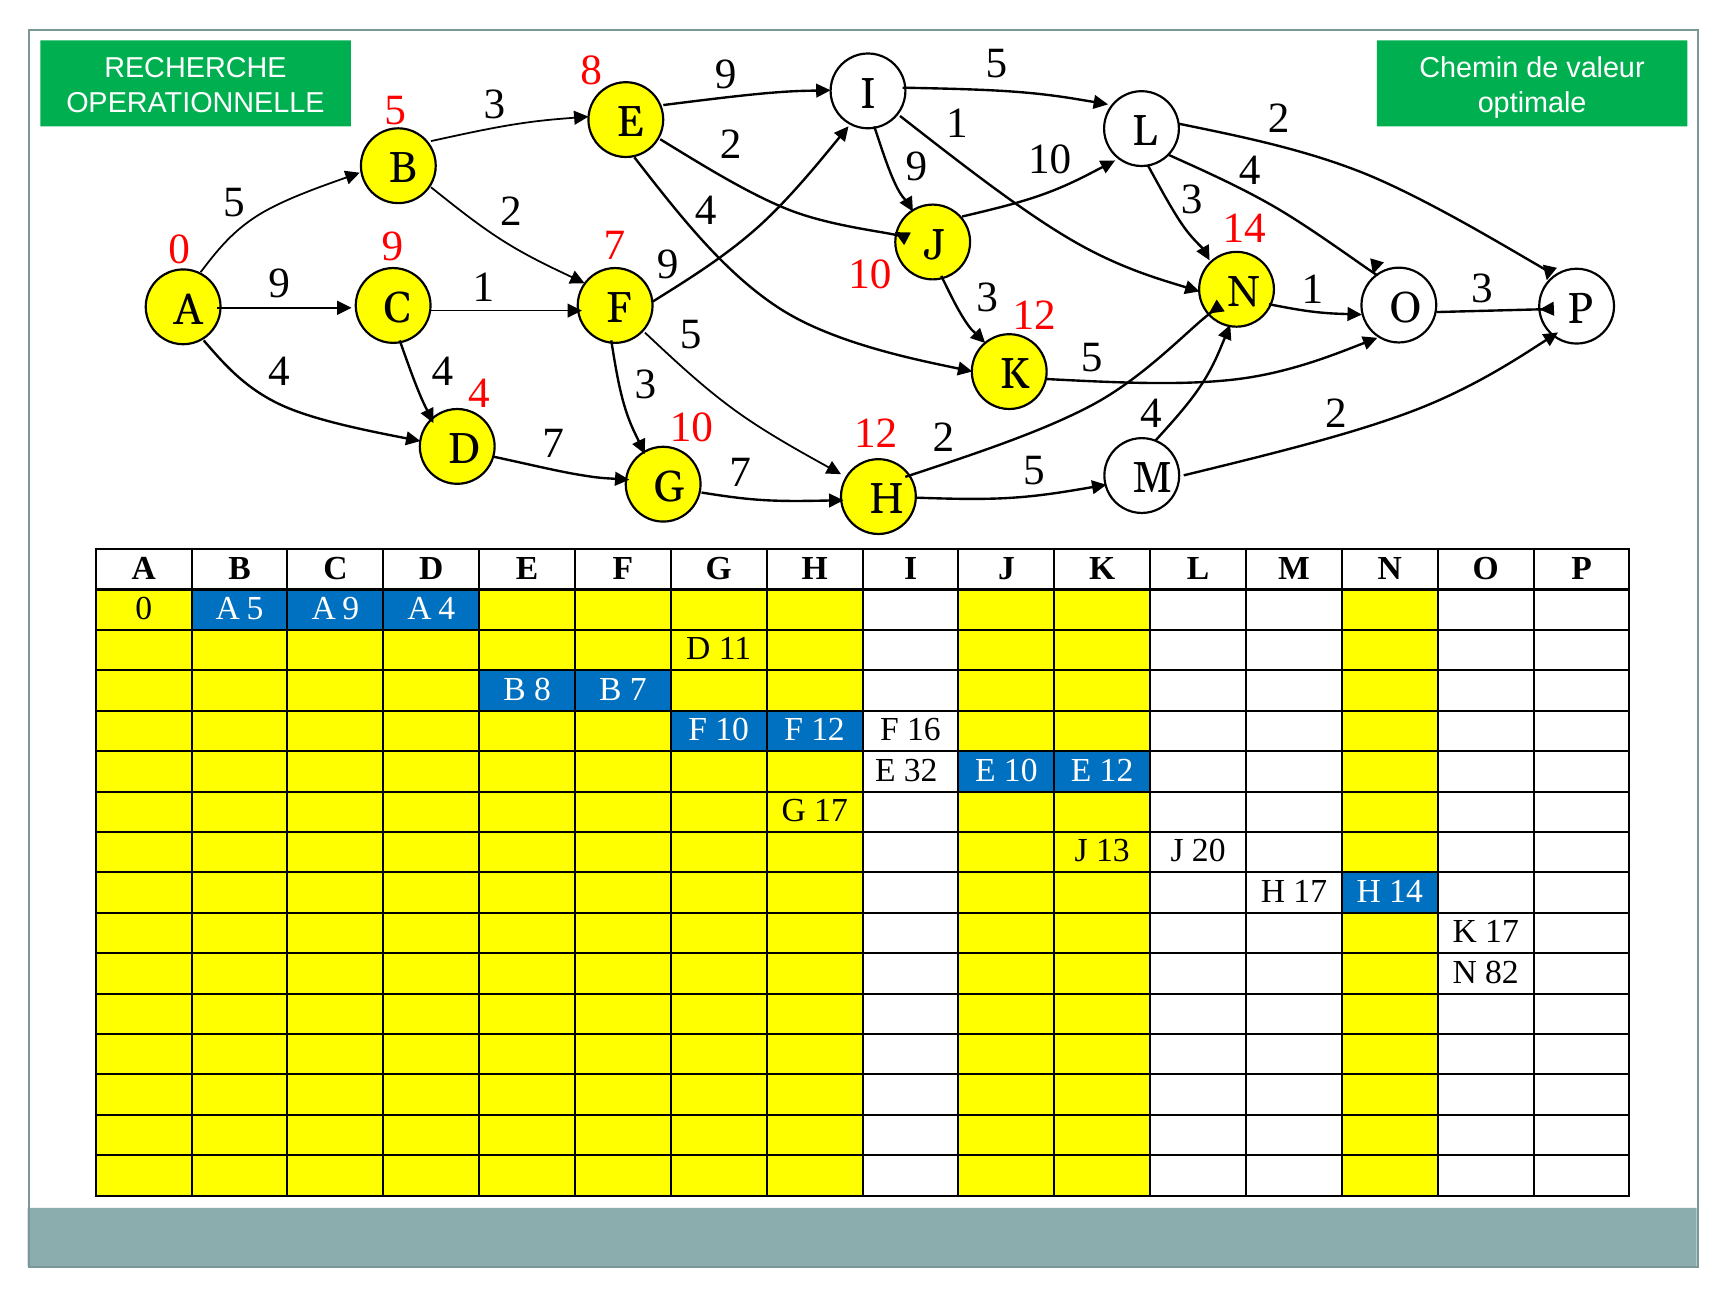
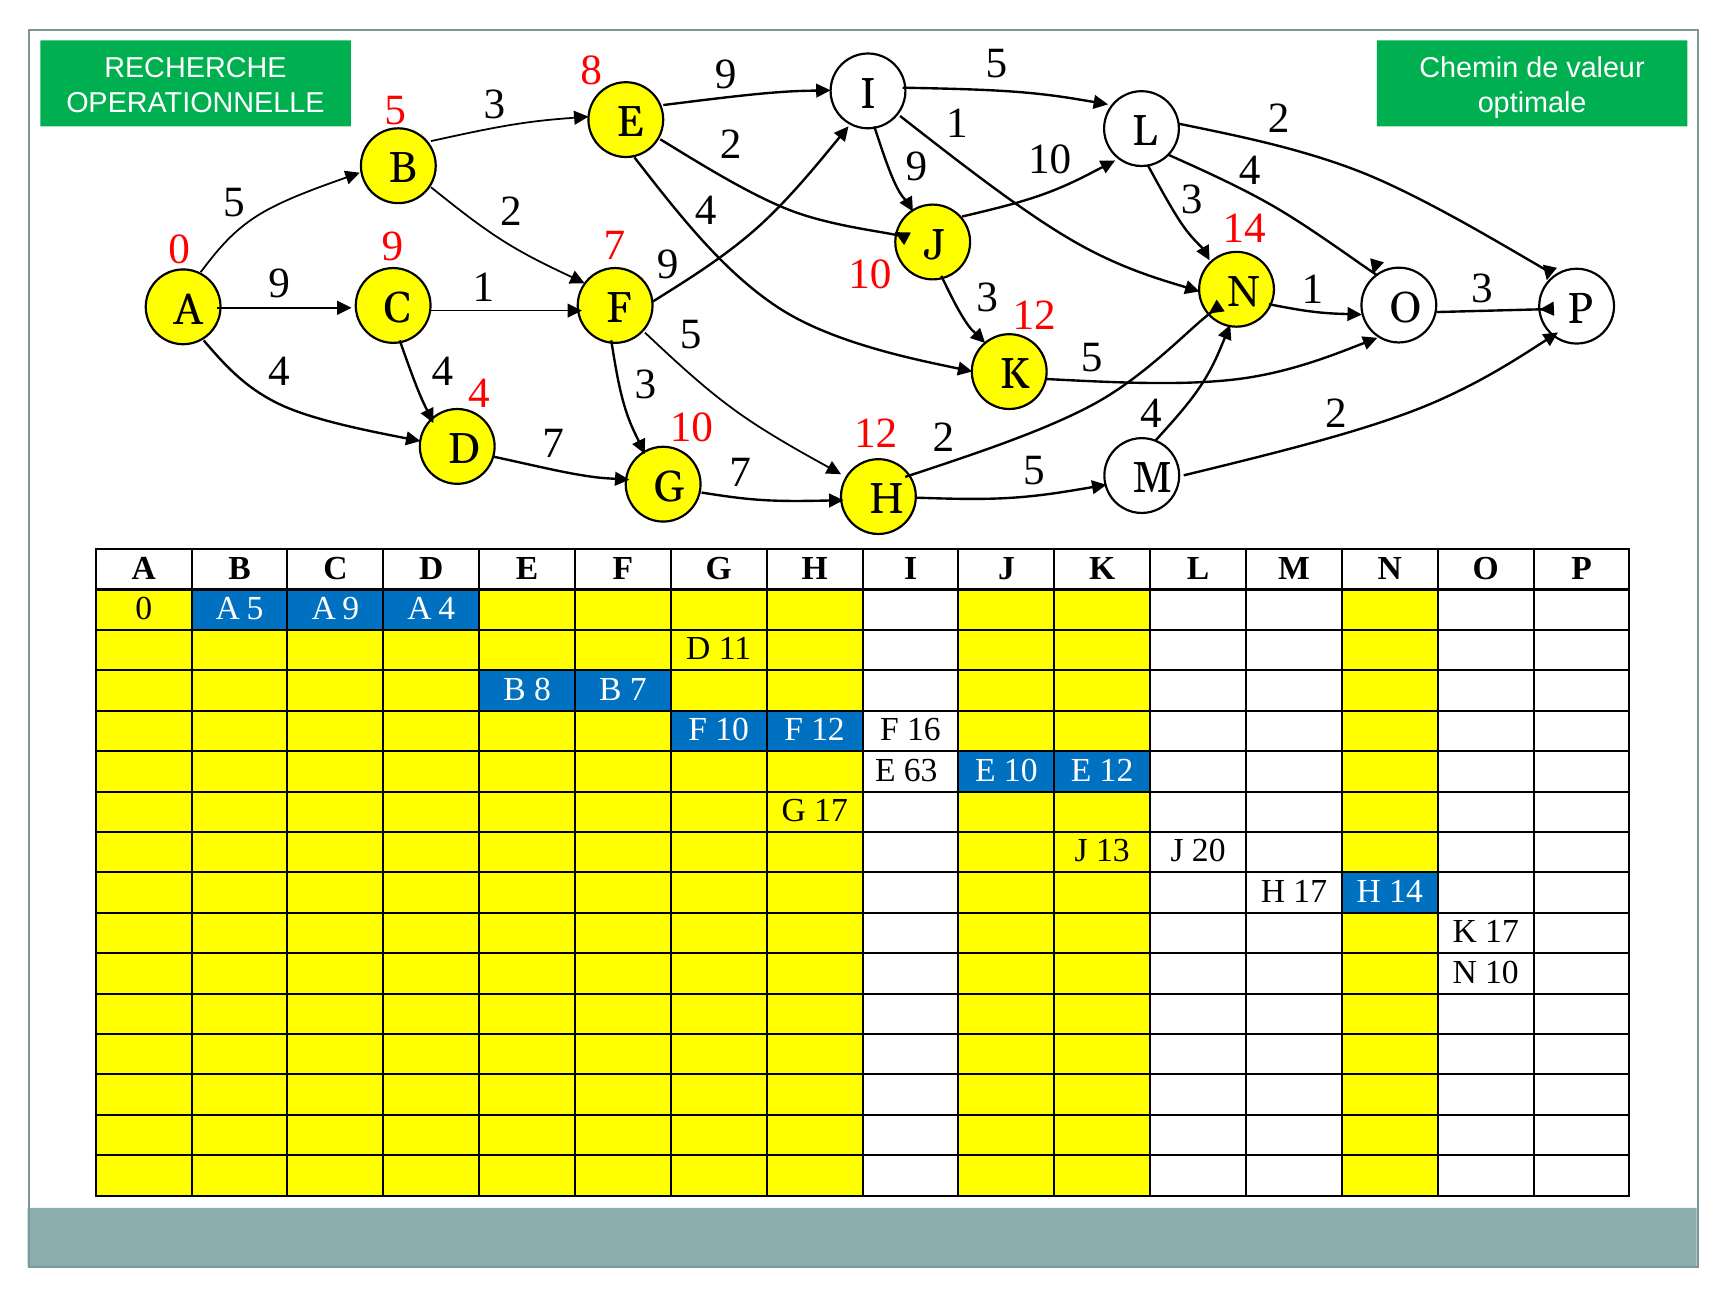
32: 32 -> 63
N 82: 82 -> 10
